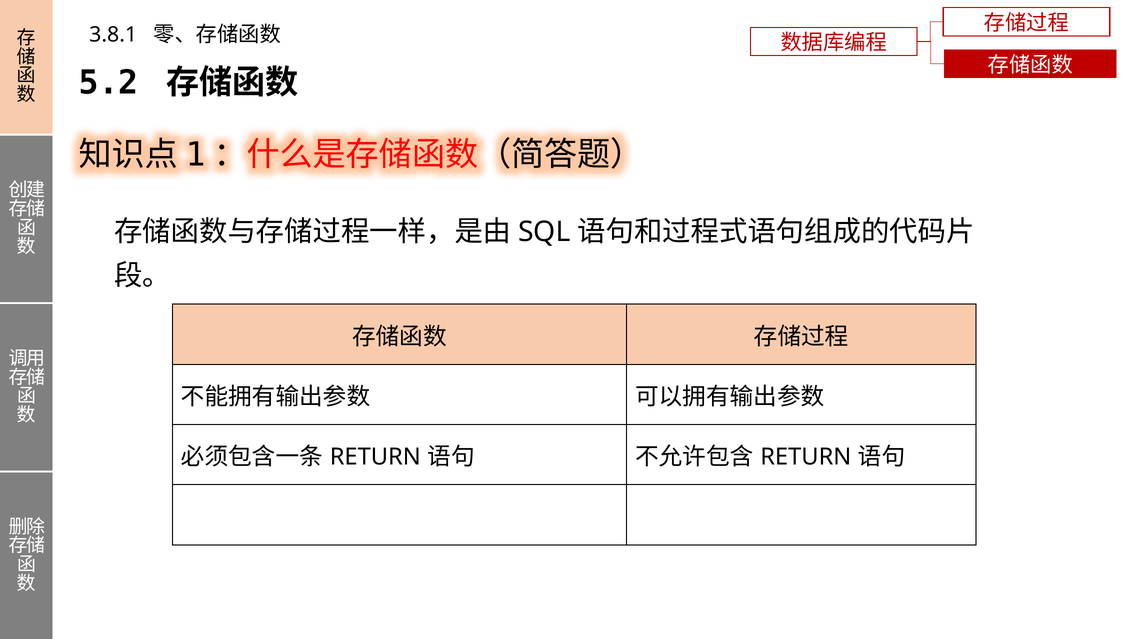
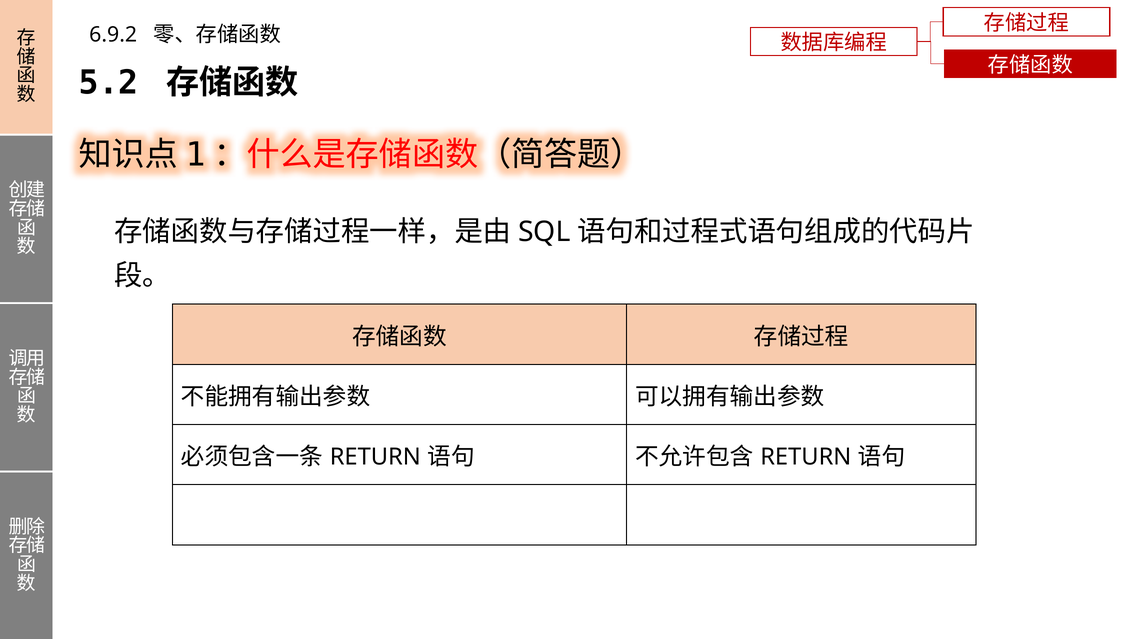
3.8.1: 3.8.1 -> 6.9.2
